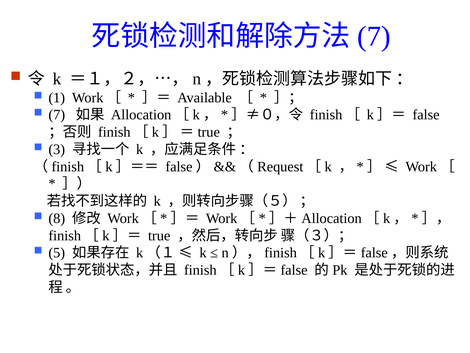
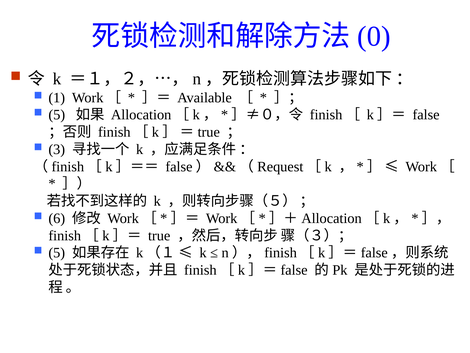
7 at (374, 36): 7 -> 0
7 at (57, 115): 7 -> 5
8: 8 -> 6
